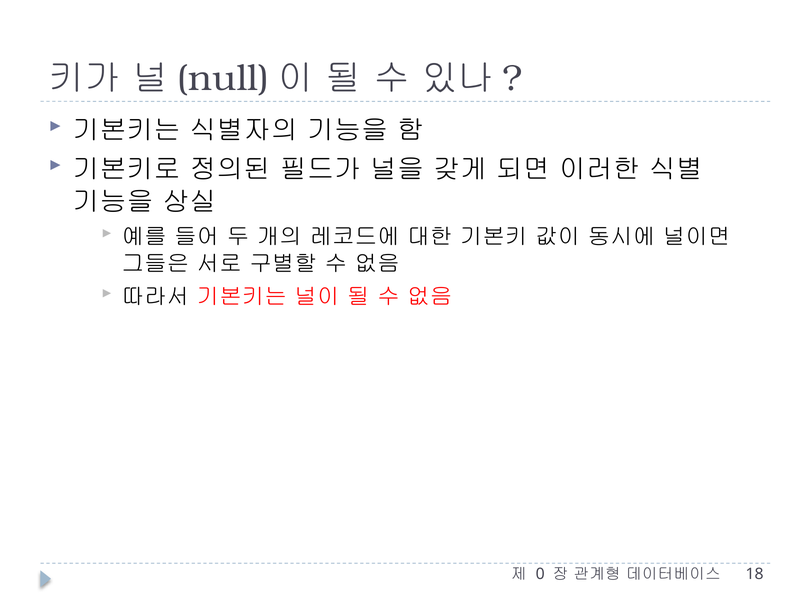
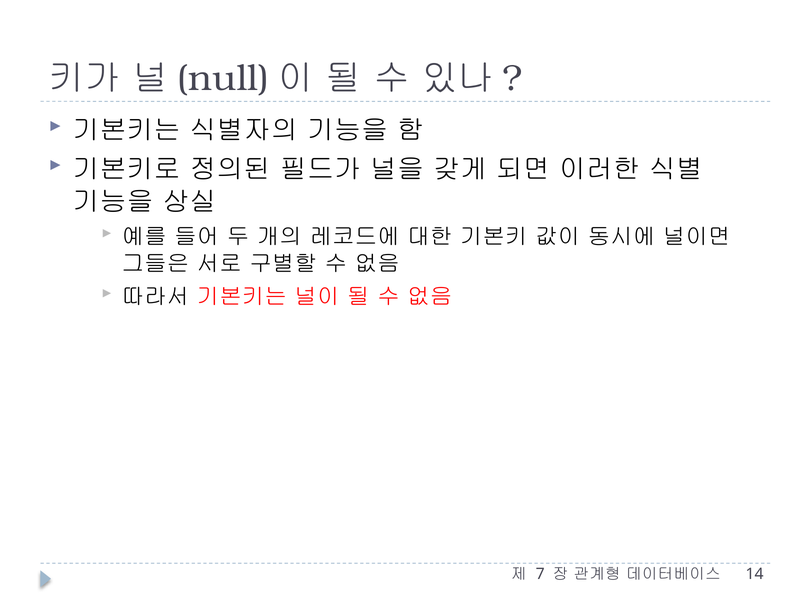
0: 0 -> 7
18: 18 -> 14
